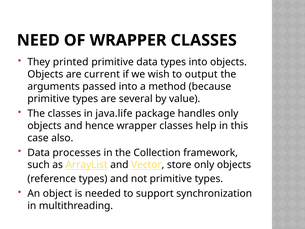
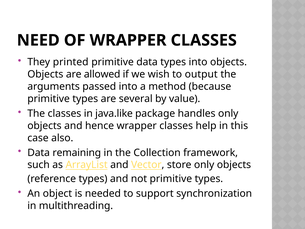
current: current -> allowed
java.life: java.life -> java.like
processes: processes -> remaining
